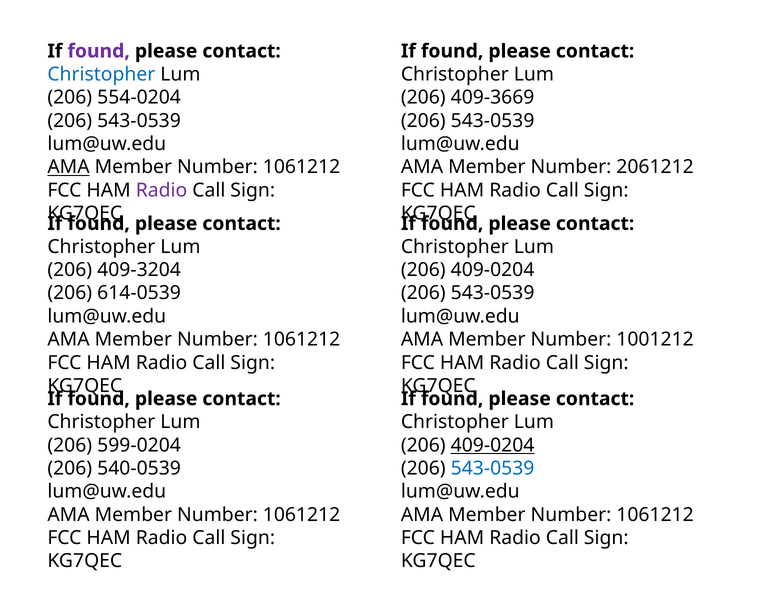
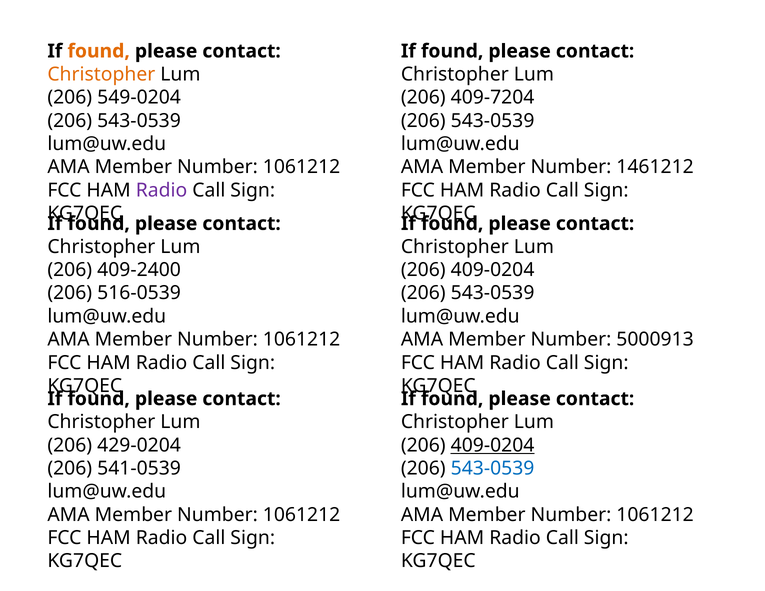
found at (99, 51) colour: purple -> orange
Christopher at (101, 74) colour: blue -> orange
554-0204: 554-0204 -> 549-0204
409-3669: 409-3669 -> 409-7204
AMA at (69, 167) underline: present -> none
2061212: 2061212 -> 1461212
409-3204: 409-3204 -> 409-2400
614-0539: 614-0539 -> 516-0539
1001212: 1001212 -> 5000913
599-0204: 599-0204 -> 429-0204
540-0539: 540-0539 -> 541-0539
